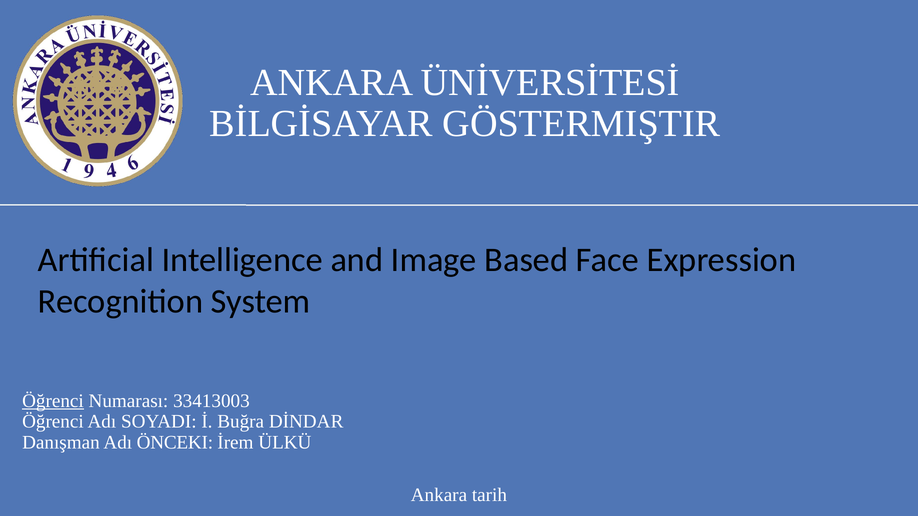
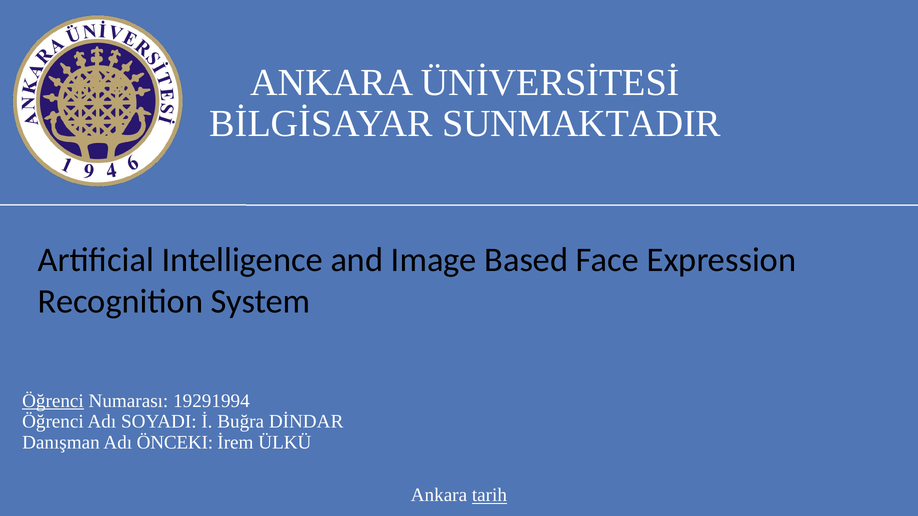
GÖSTERMIŞTIR: GÖSTERMIŞTIR -> SUNMAKTADIR
33413003: 33413003 -> 19291994
tarih underline: none -> present
